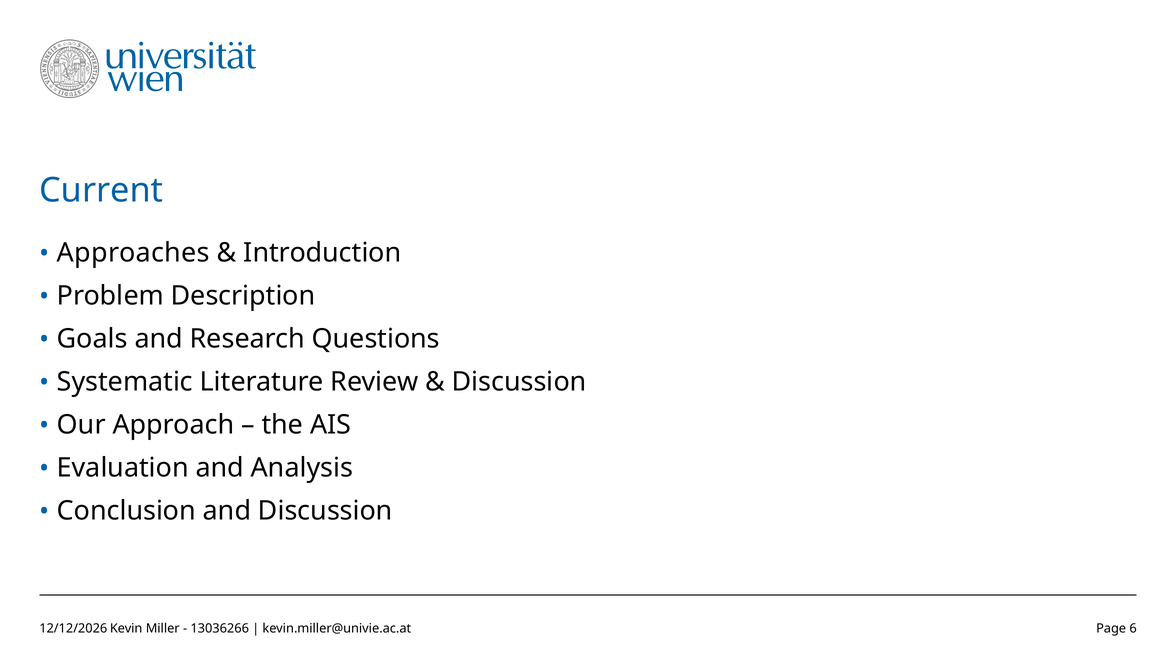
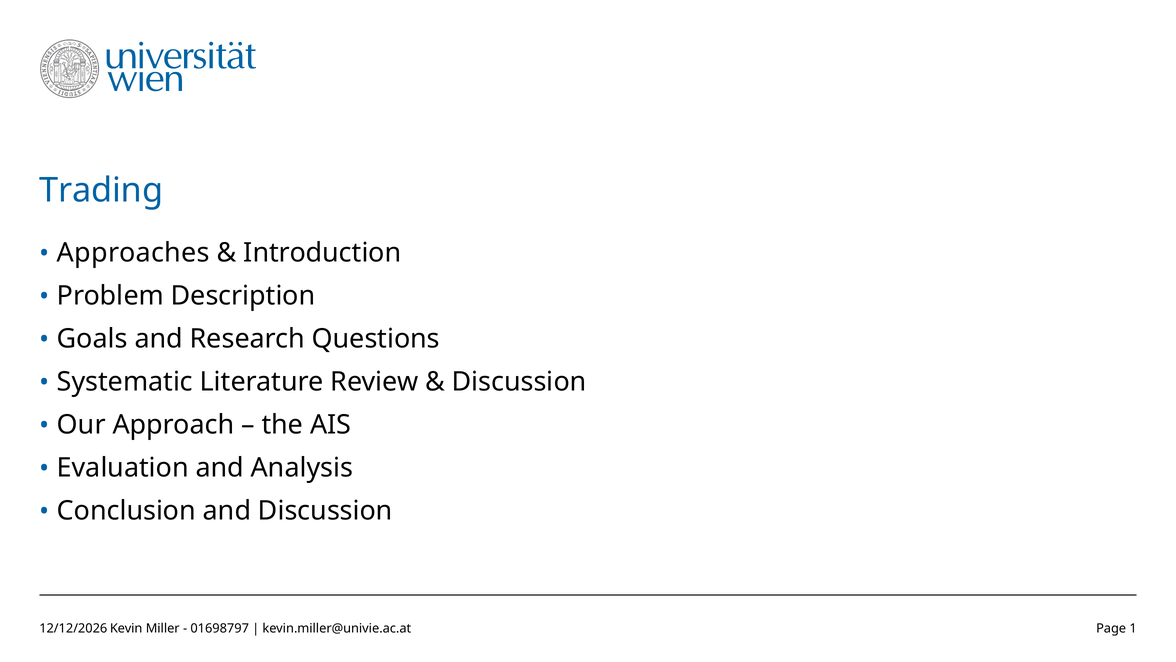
Current: Current -> Trading
13036266: 13036266 -> 01698797
6: 6 -> 1
